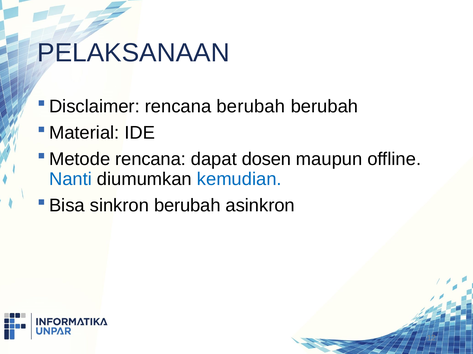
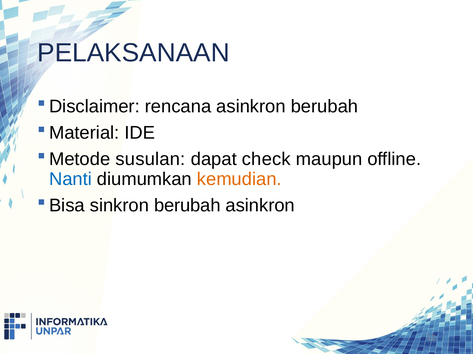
rencana berubah: berubah -> asinkron
rencana at (151, 160): rencana -> susulan
dosen: dosen -> check
kemudian colour: blue -> orange
